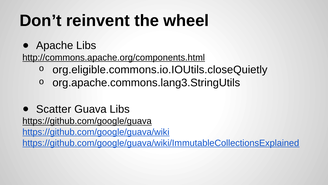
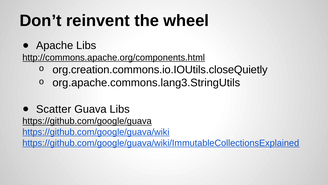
org.eligible.commons.io.IOUtils.closeQuietly: org.eligible.commons.io.IOUtils.closeQuietly -> org.creation.commons.io.IOUtils.closeQuietly
